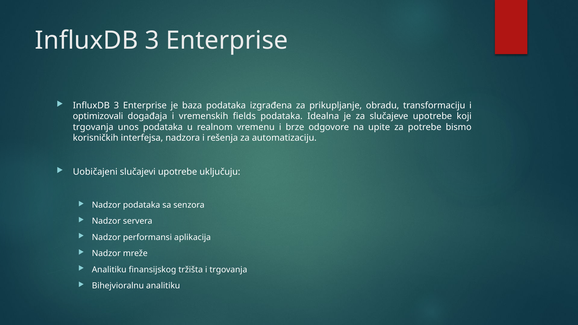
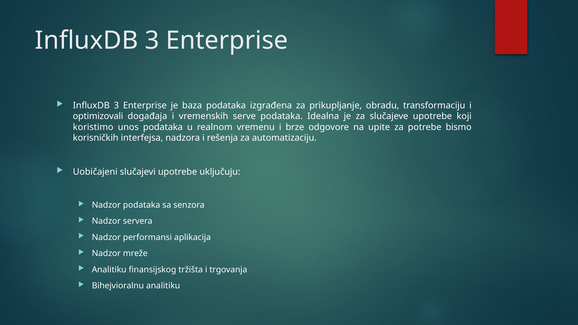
fields: fields -> serve
trgovanja at (93, 127): trgovanja -> koristimo
